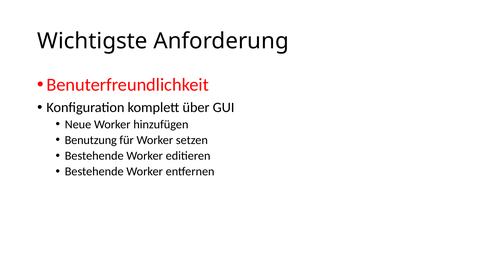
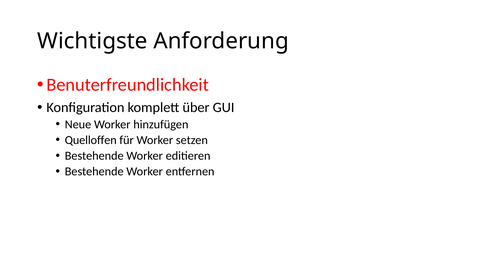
Benutzung: Benutzung -> Quelloffen
